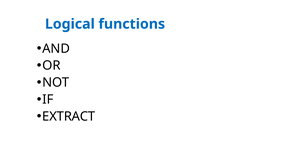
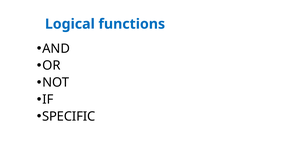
EXTRACT: EXTRACT -> SPECIFIC
